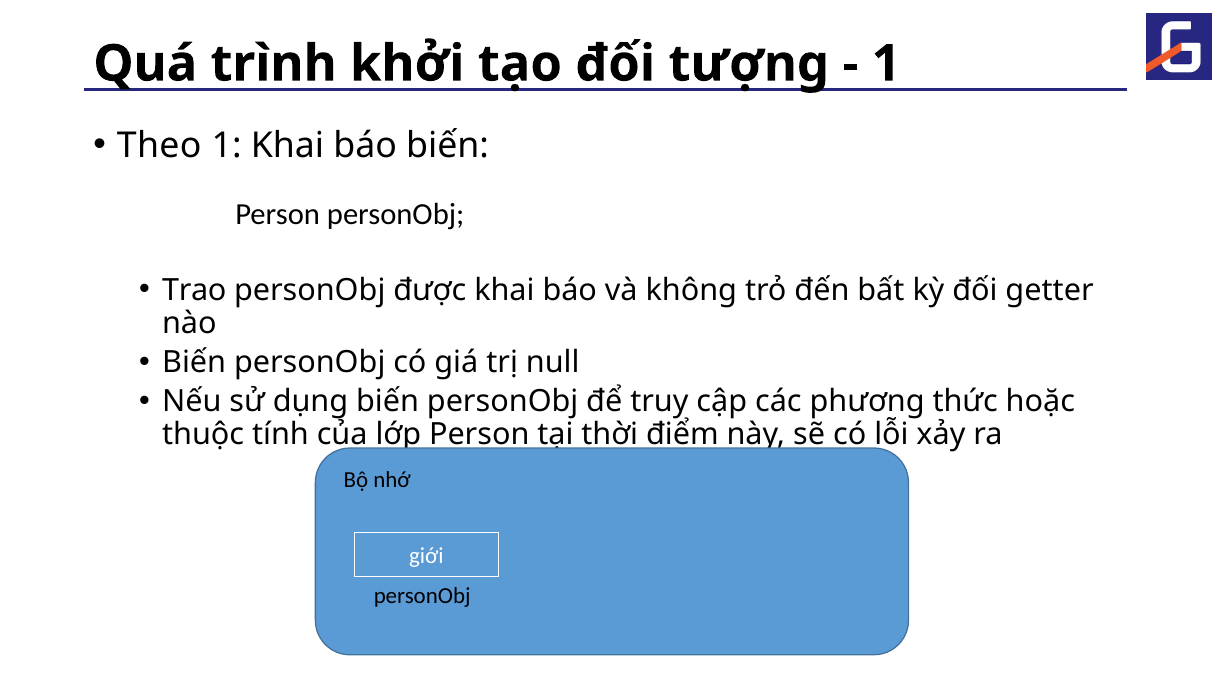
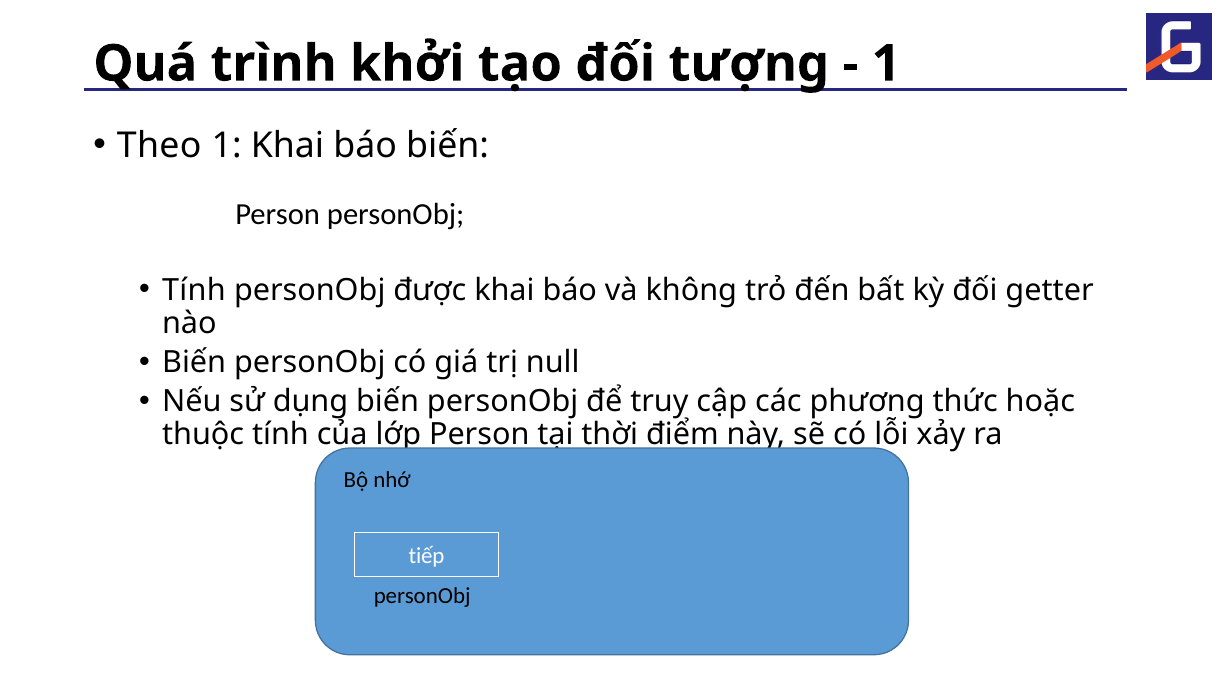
Trao at (194, 290): Trao -> Tính
giới: giới -> tiếp
